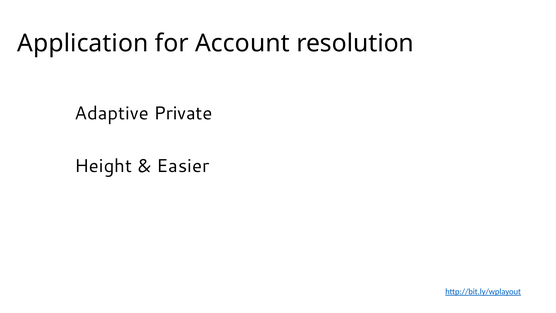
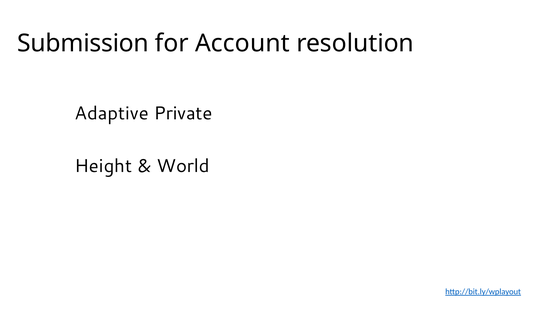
Application: Application -> Submission
Easier: Easier -> World
